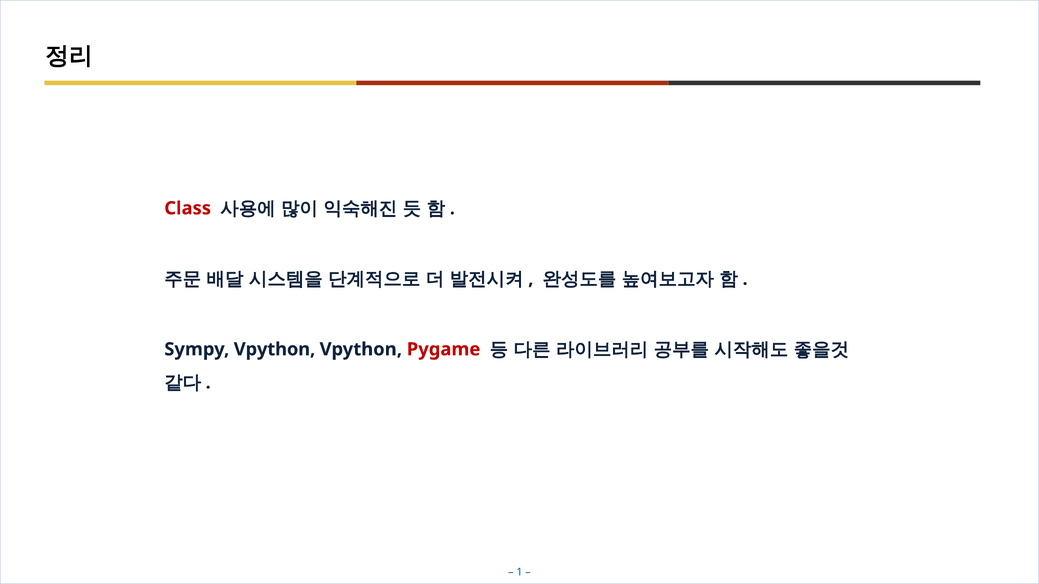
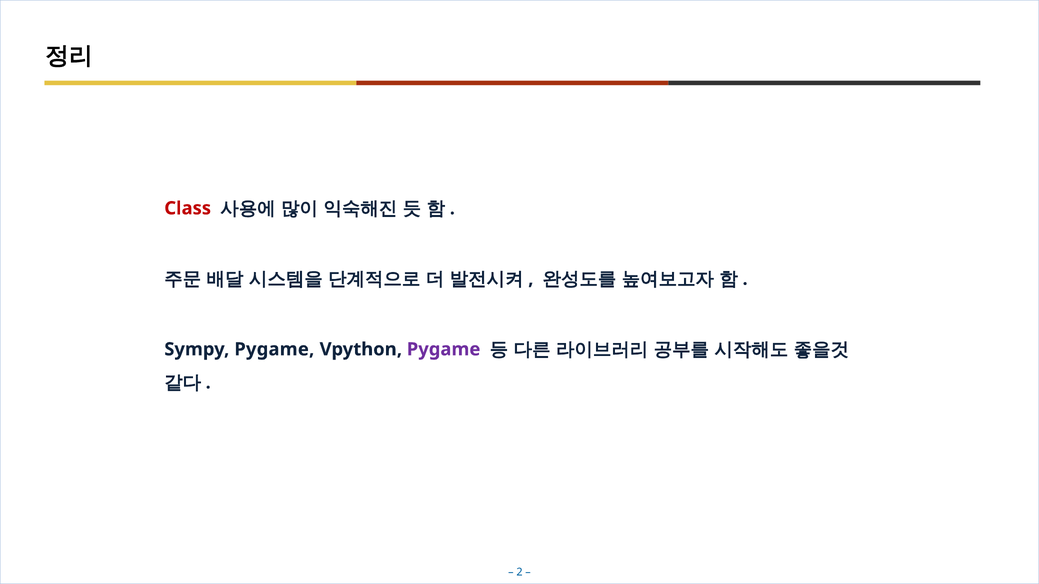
Sympy Vpython: Vpython -> Pygame
Pygame at (444, 350) colour: red -> purple
1: 1 -> 2
